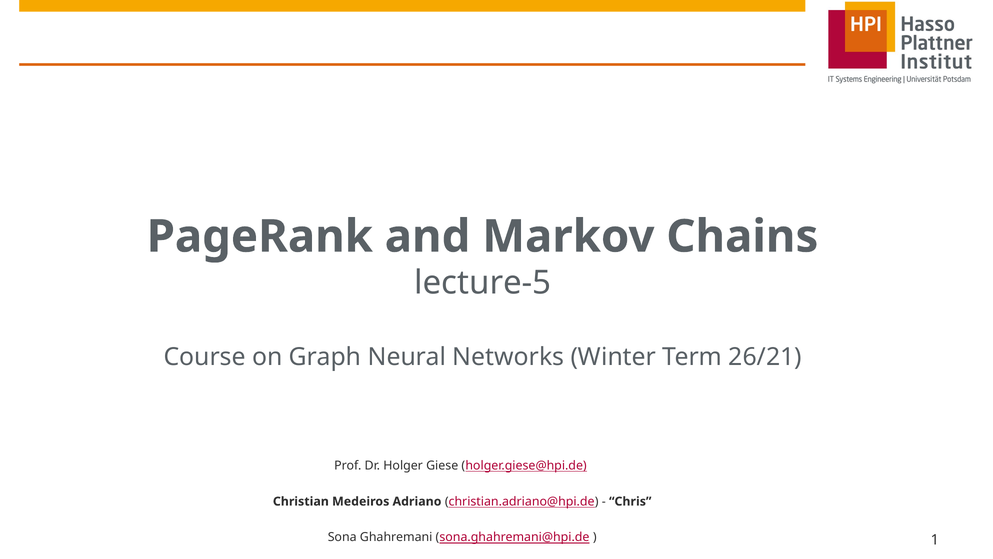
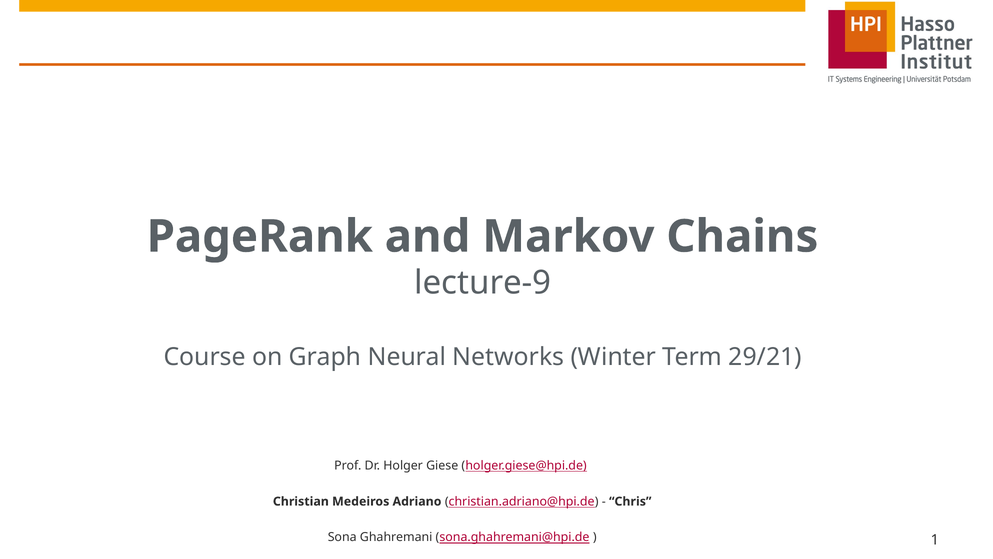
lecture-5: lecture-5 -> lecture-9
26/21: 26/21 -> 29/21
